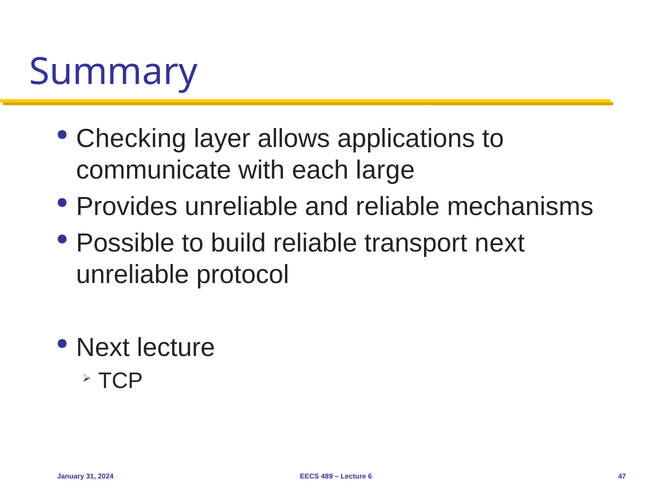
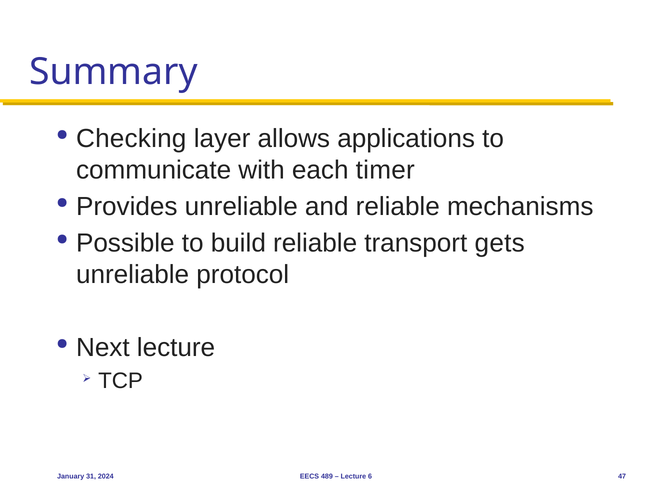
large: large -> timer
transport next: next -> gets
